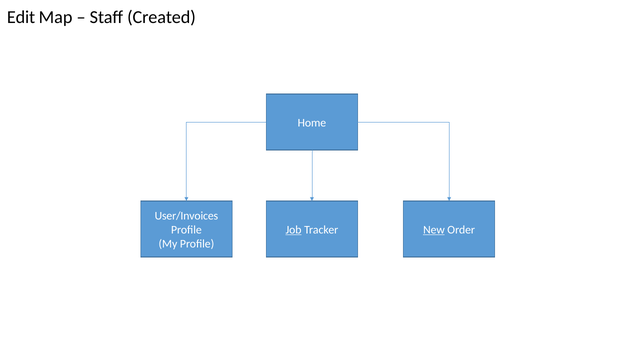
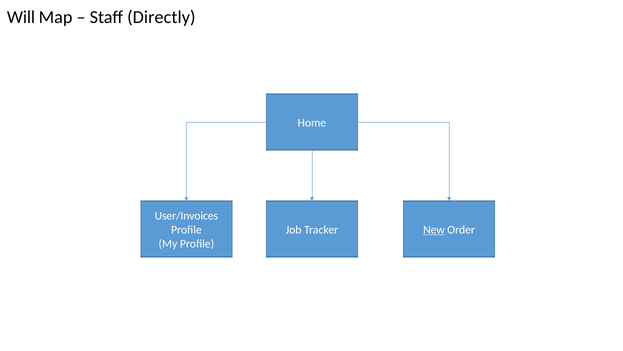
Edit: Edit -> Will
Created: Created -> Directly
Job underline: present -> none
